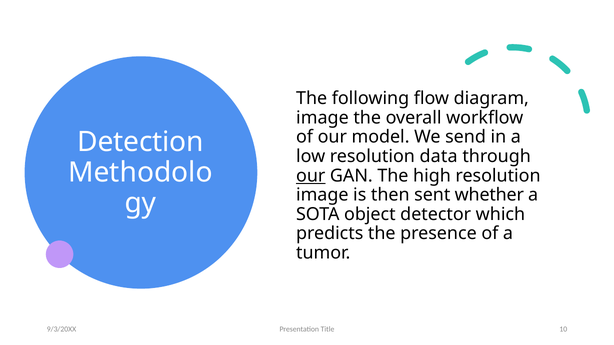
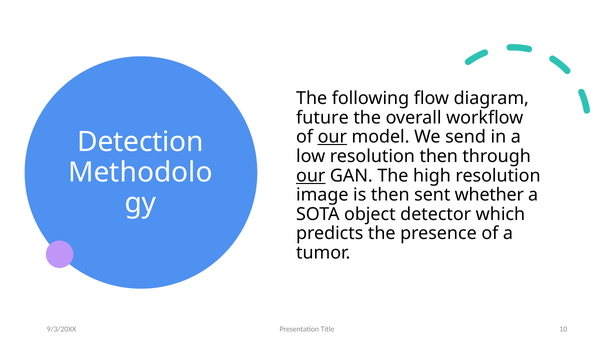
image at (322, 118): image -> future
our at (332, 137) underline: none -> present
resolution data: data -> then
